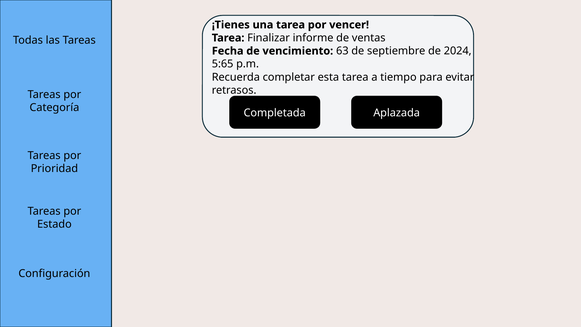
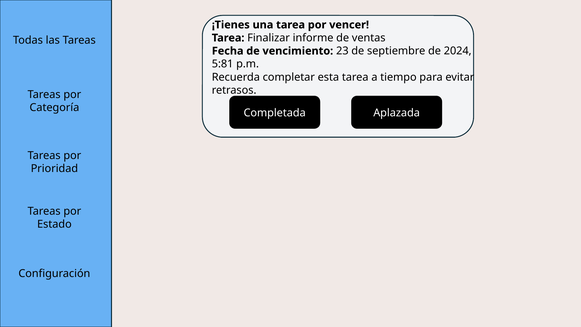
63: 63 -> 23
5:65: 5:65 -> 5:81
